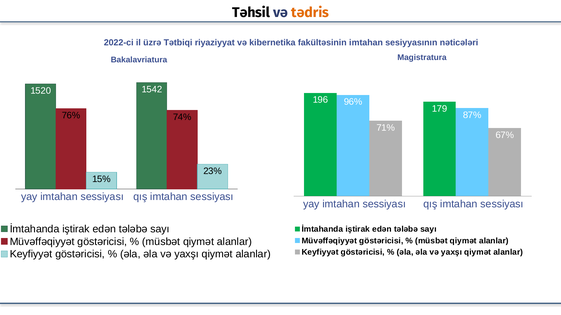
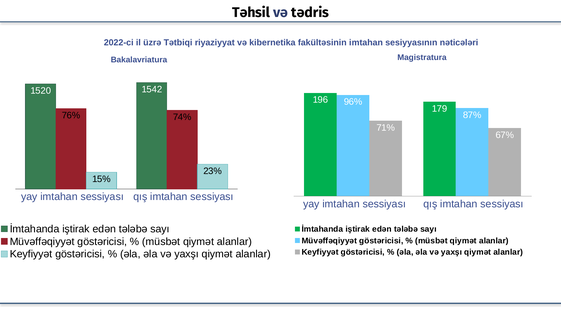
tədris colour: orange -> black
